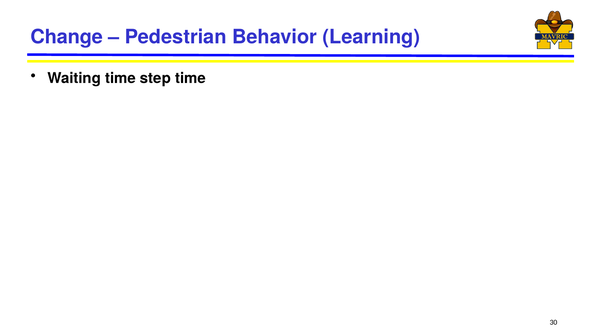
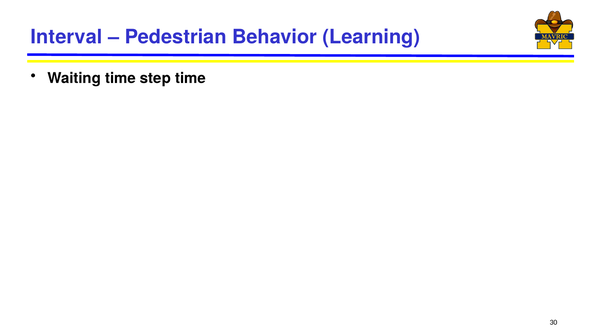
Change: Change -> Interval
